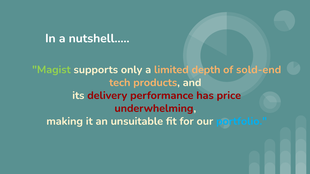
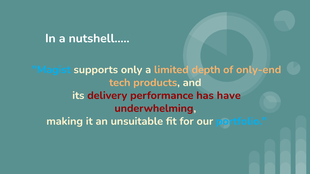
Magist colour: light green -> light blue
sold-end: sold-end -> only-end
price: price -> have
